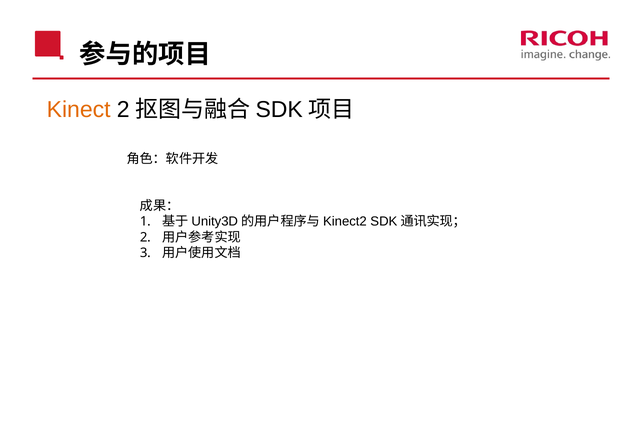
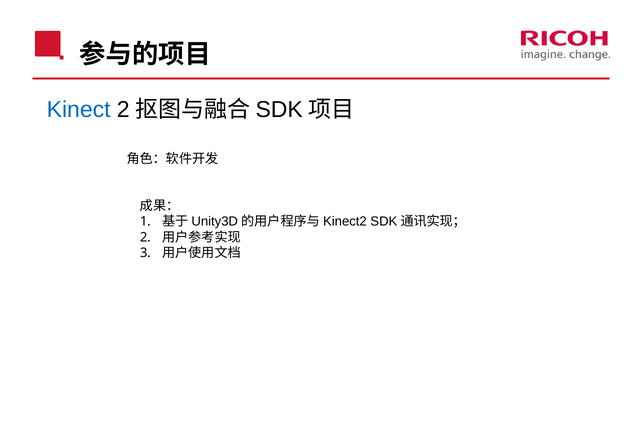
Kinect colour: orange -> blue
